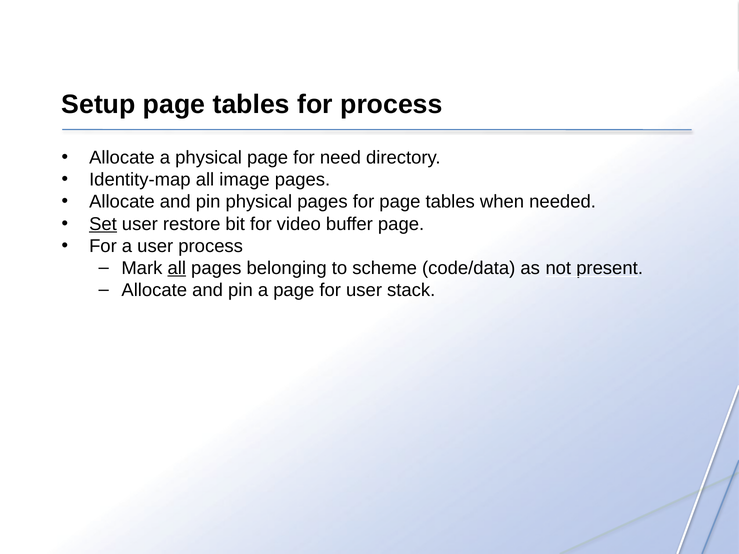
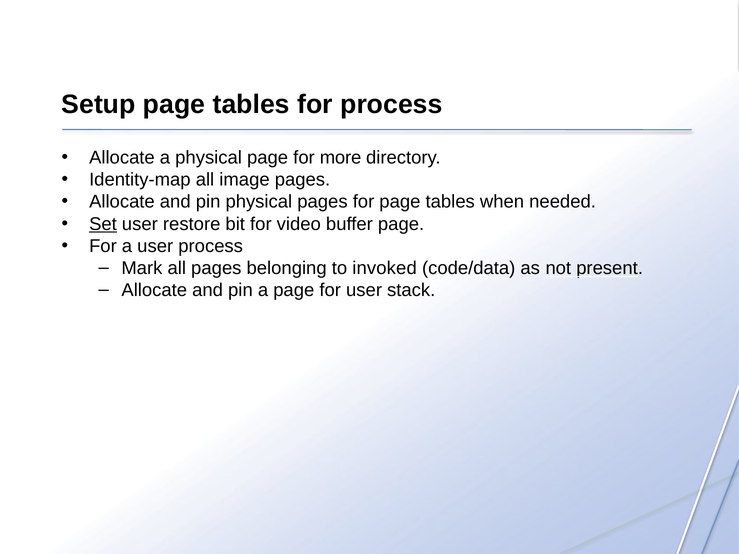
need: need -> more
all at (177, 268) underline: present -> none
scheme: scheme -> invoked
